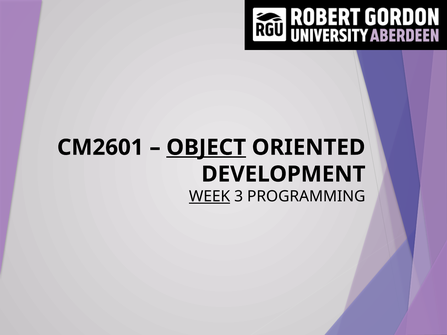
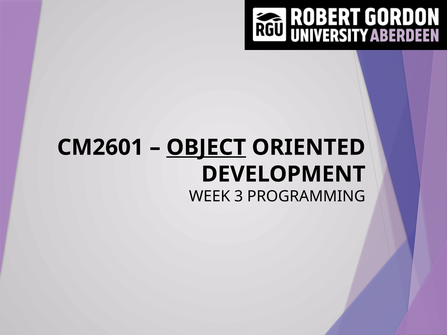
WEEK underline: present -> none
